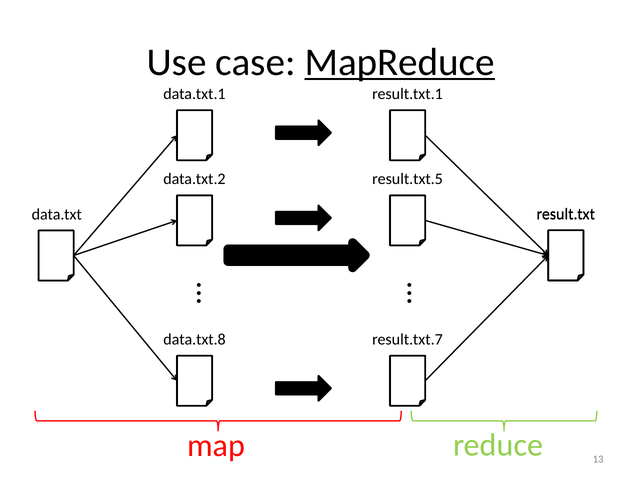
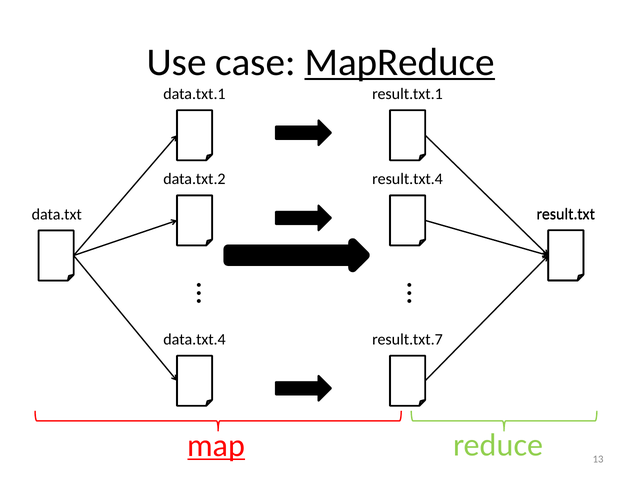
result.txt.5: result.txt.5 -> result.txt.4
data.txt.8: data.txt.8 -> data.txt.4
map underline: none -> present
